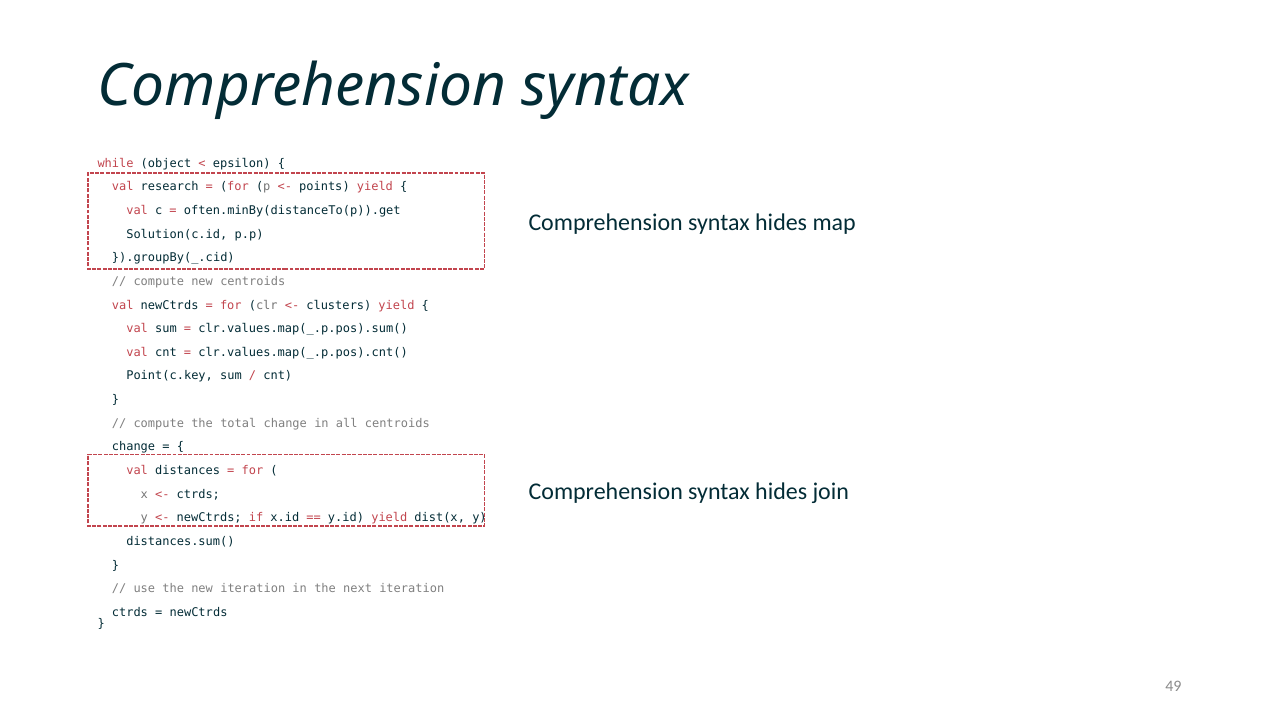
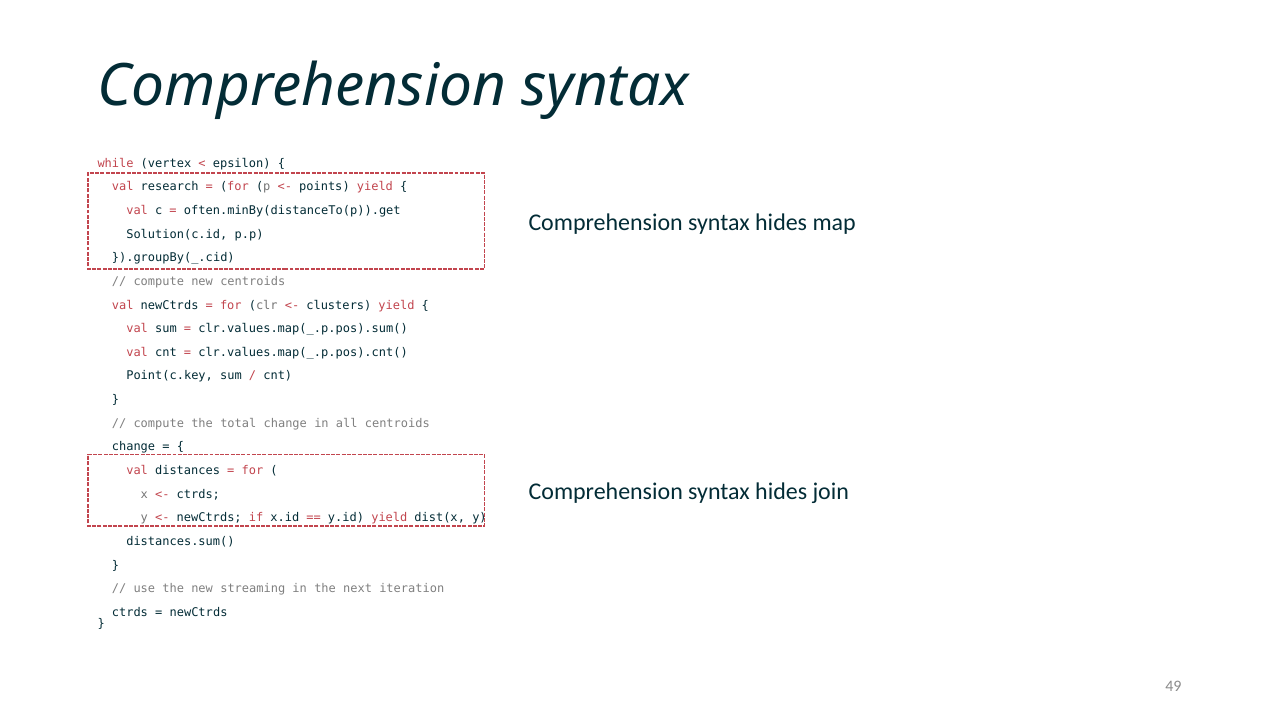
object: object -> vertex
new iteration: iteration -> streaming
